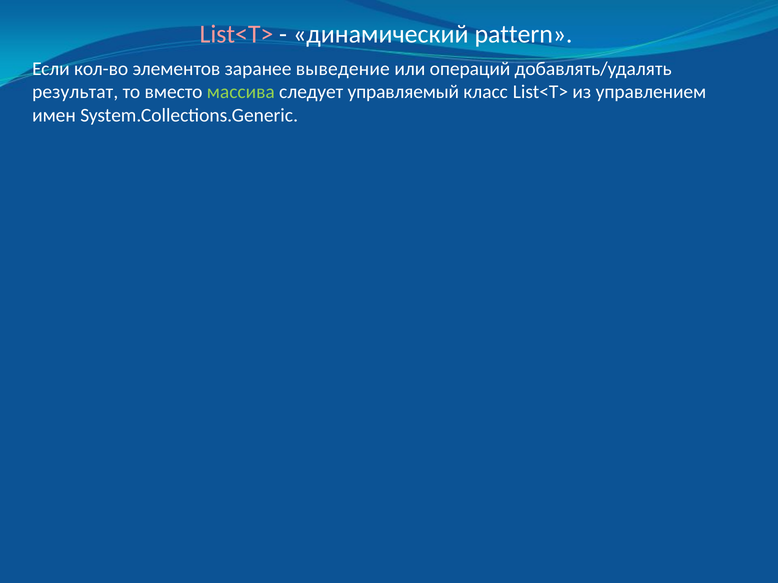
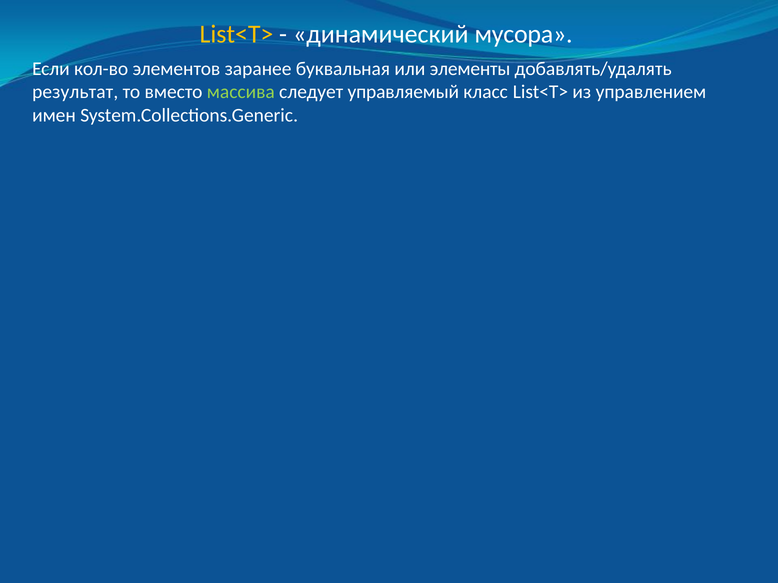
List<T> at (236, 34) colour: pink -> yellow
pattern: pattern -> мусора
выведение: выведение -> буквальная
операций: операций -> элементы
